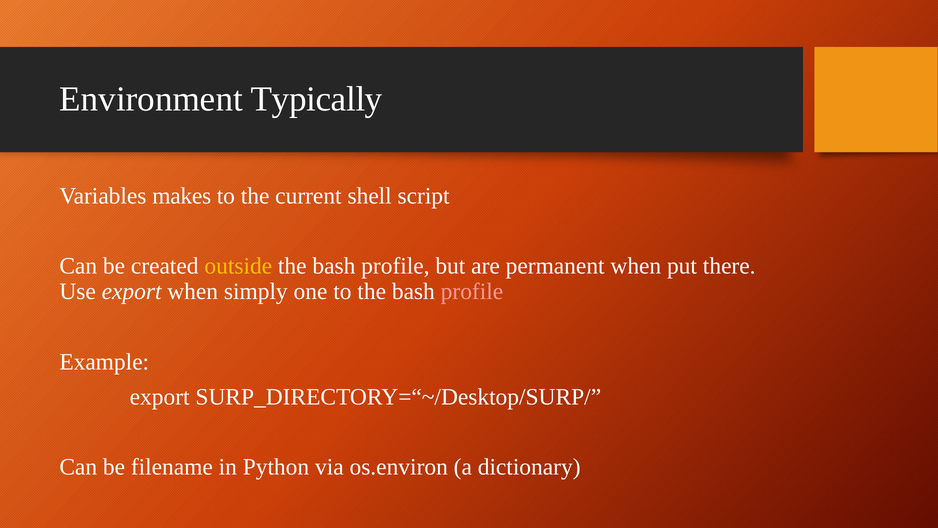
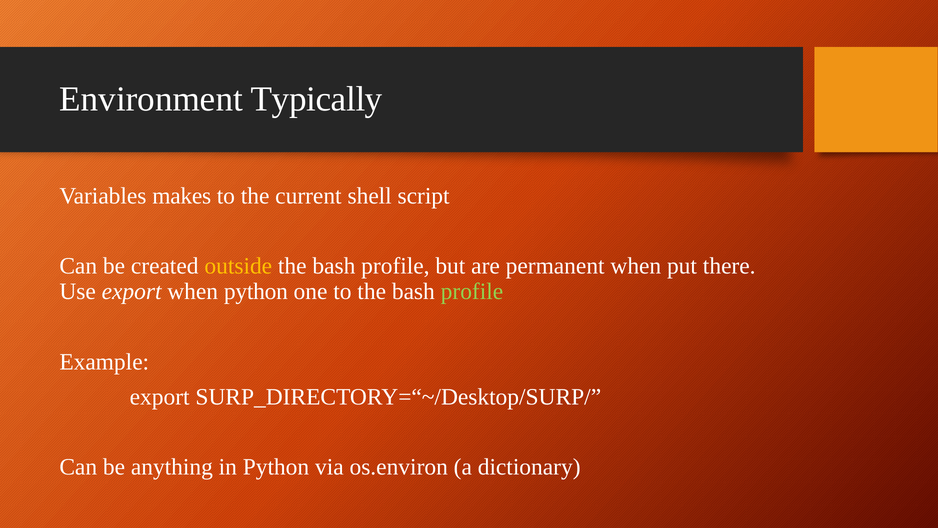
when simply: simply -> python
profile at (472, 291) colour: pink -> light green
filename: filename -> anything
